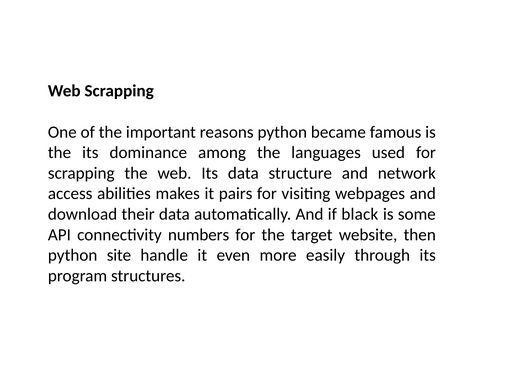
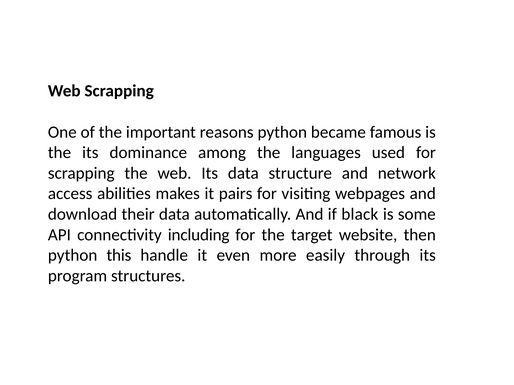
numbers: numbers -> including
site: site -> this
